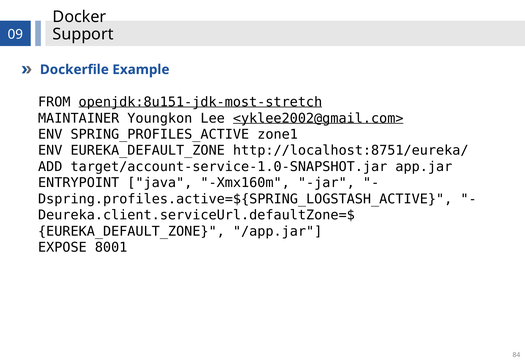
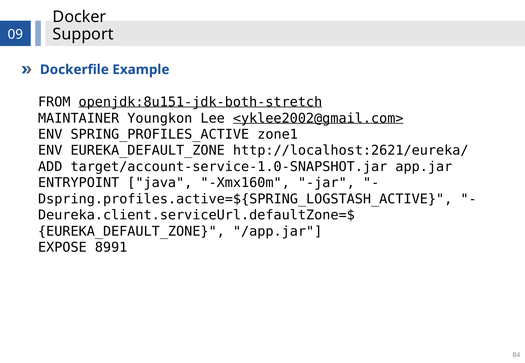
openjdk:8u151-jdk-most-stretch: openjdk:8u151-jdk-most-stretch -> openjdk:8u151-jdk-both-stretch
http://localhost:8751/eureka/: http://localhost:8751/eureka/ -> http://localhost:2621/eureka/
8001: 8001 -> 8991
